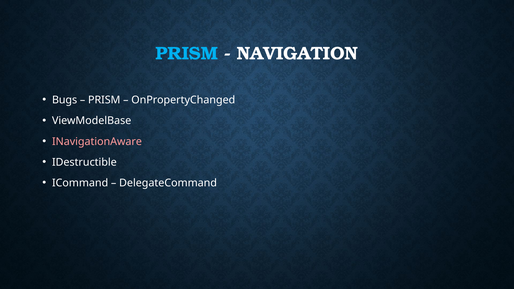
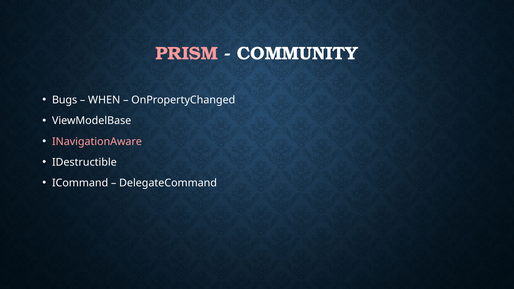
PRISM at (187, 54) colour: light blue -> pink
NAVIGATION: NAVIGATION -> COMMUNITY
PRISM at (104, 100): PRISM -> WHEN
